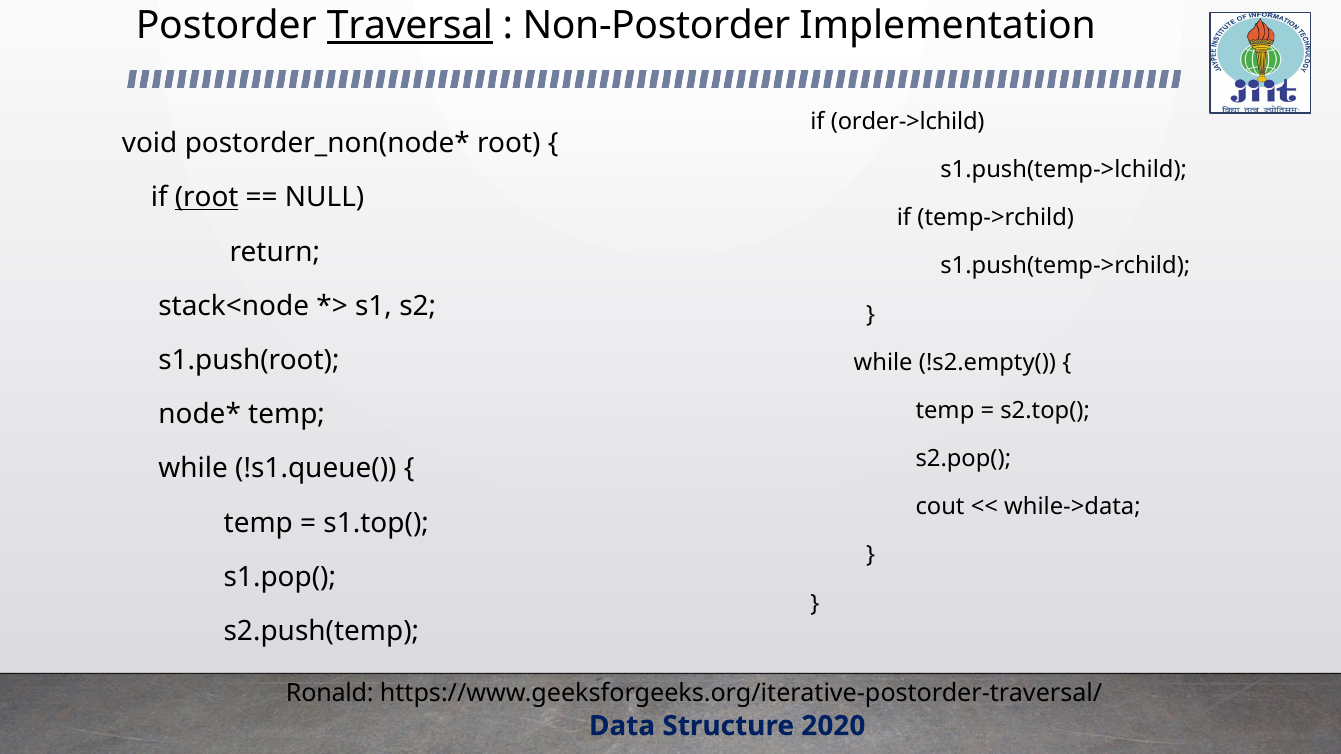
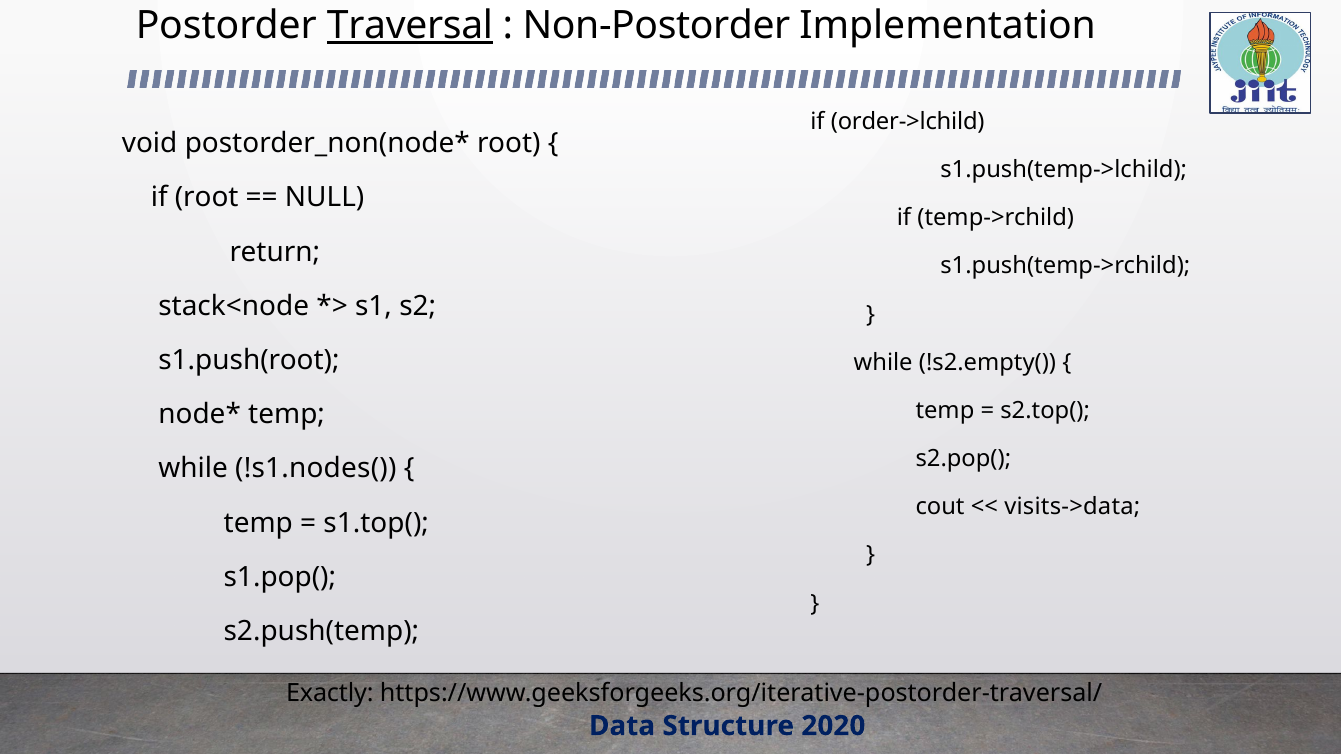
root at (207, 198) underline: present -> none
!s1.queue(: !s1.queue( -> !s1.nodes(
while->data: while->data -> visits->data
Ronald: Ronald -> Exactly
